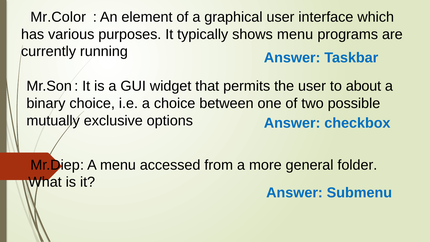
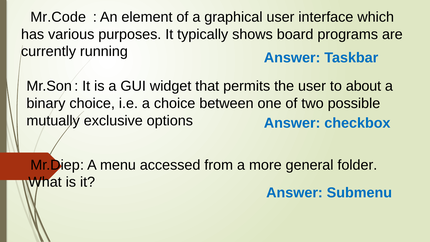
Mr.Color: Mr.Color -> Mr.Code
shows menu: menu -> board
